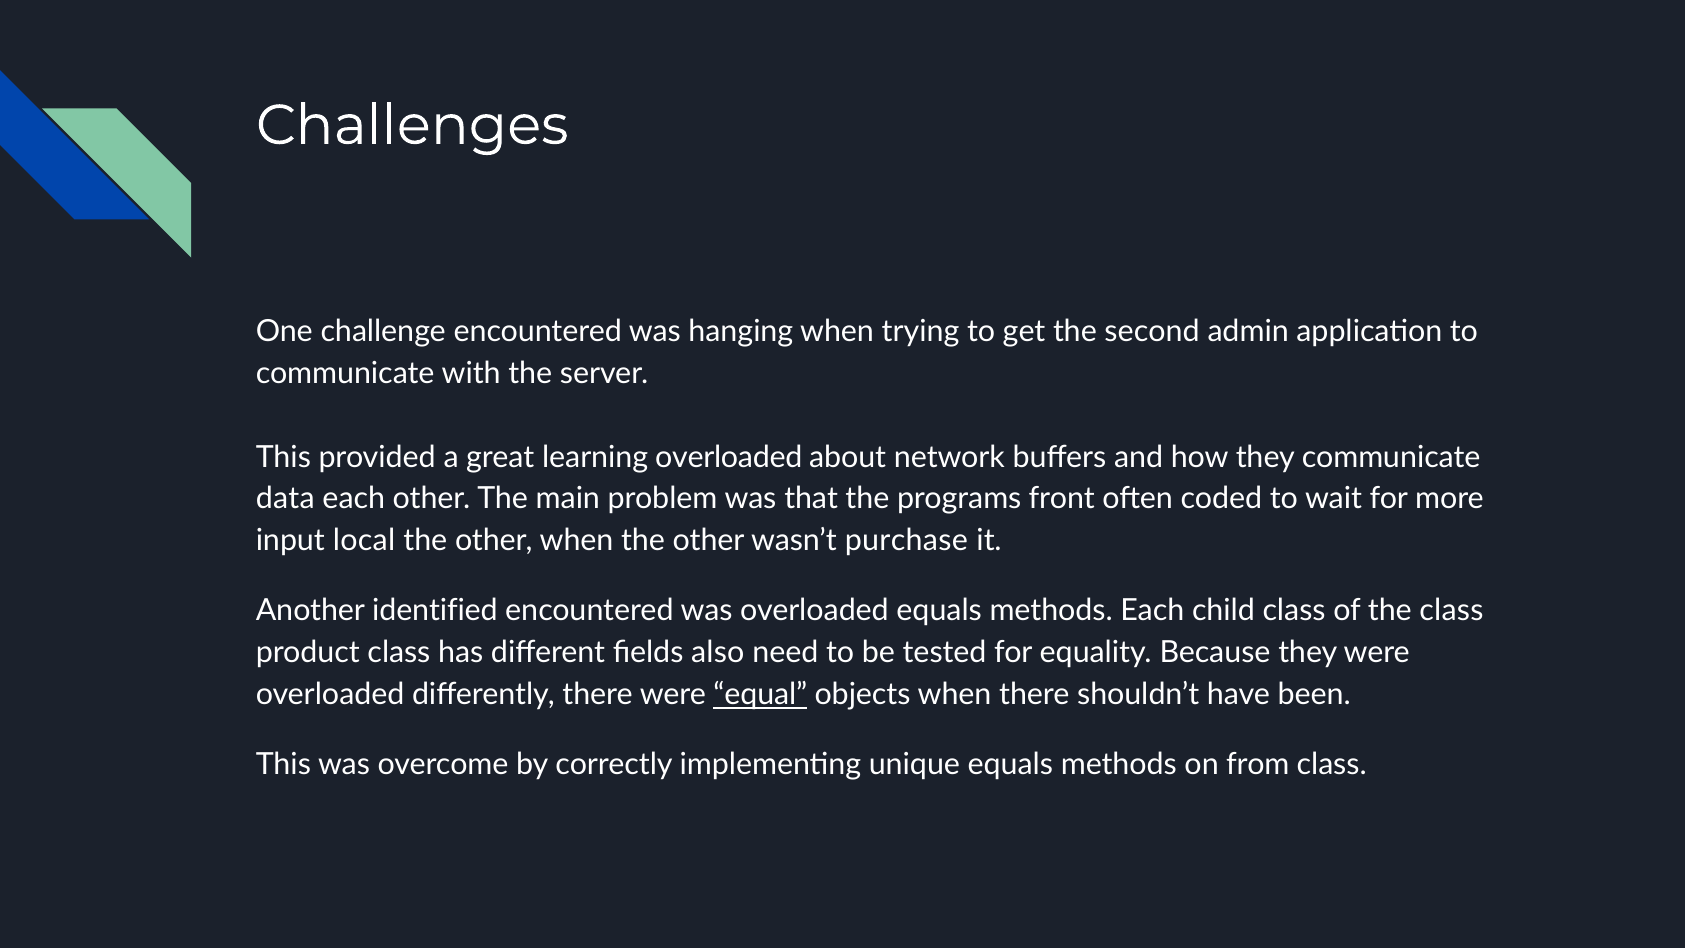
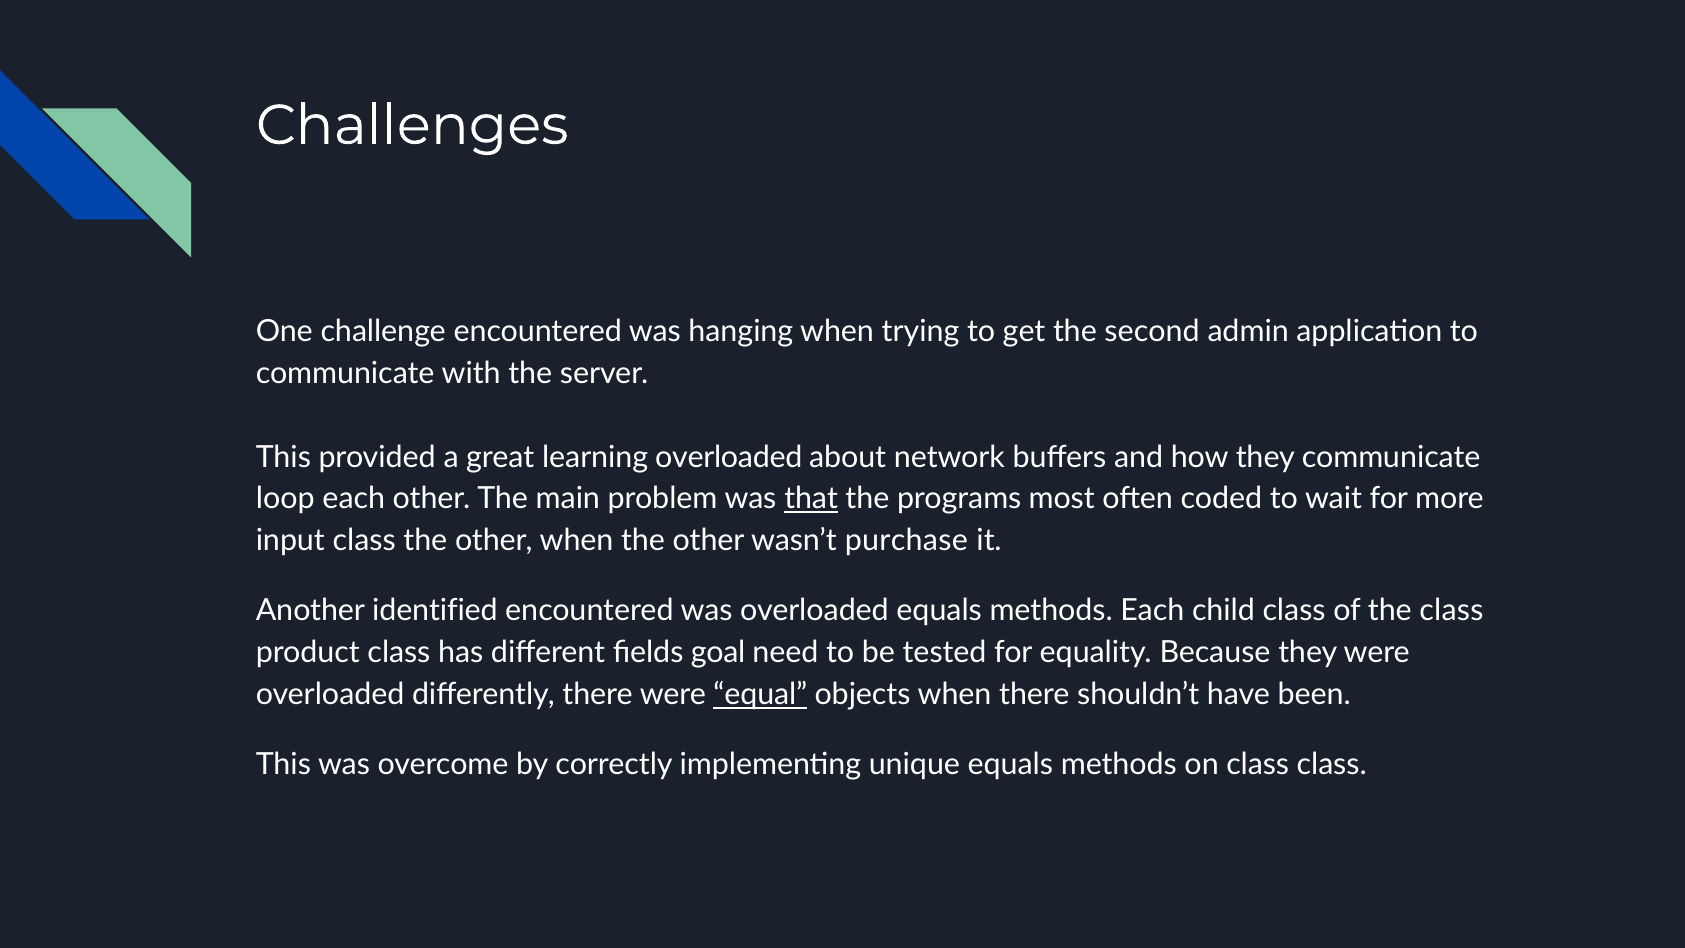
data: data -> loop
that underline: none -> present
front: front -> most
input local: local -> class
also: also -> goal
on from: from -> class
